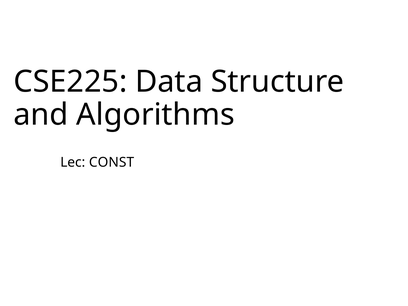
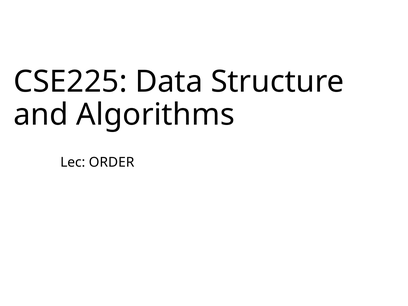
CONST: CONST -> ORDER
